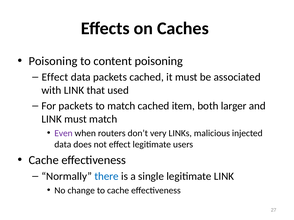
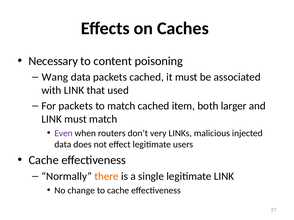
Poisoning at (53, 61): Poisoning -> Necessary
Effect at (55, 77): Effect -> Wang
there colour: blue -> orange
